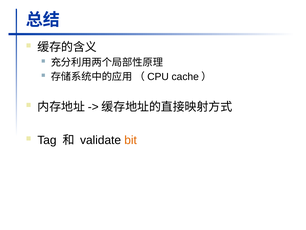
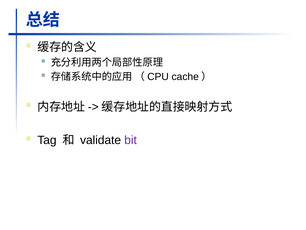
bit colour: orange -> purple
